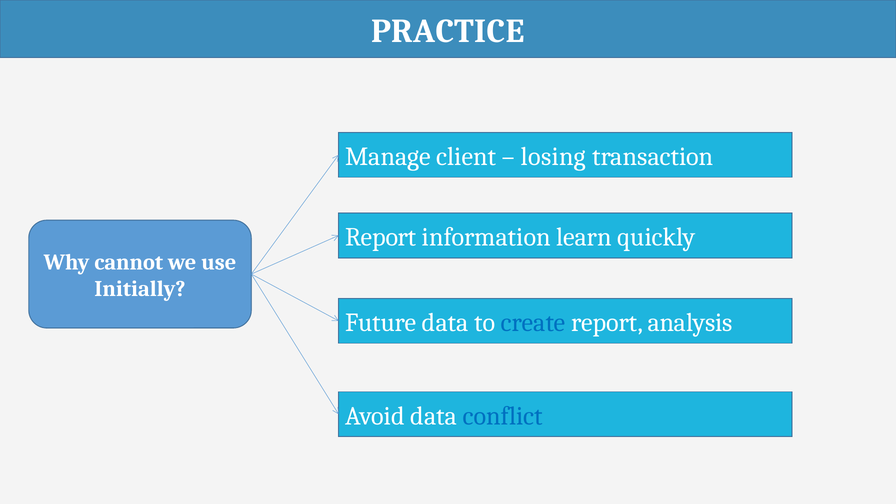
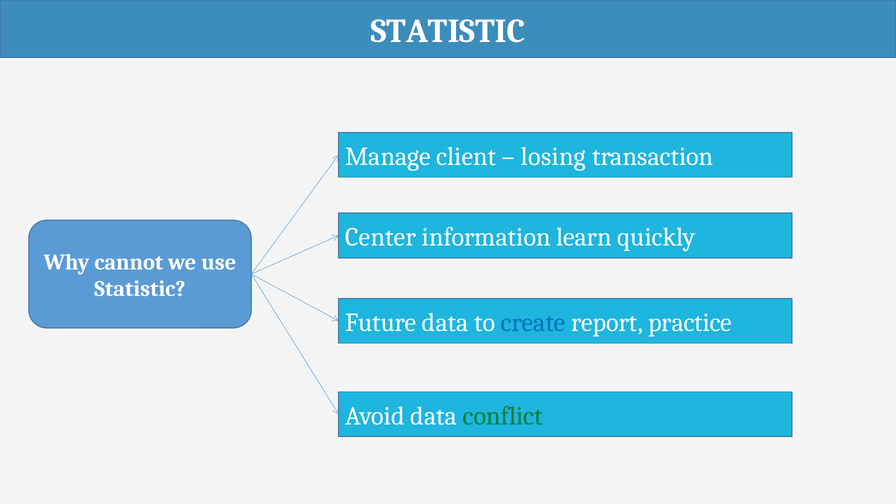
PRACTICE at (448, 31): PRACTICE -> STATISTIC
Report at (381, 237): Report -> Center
Initially at (140, 289): Initially -> Statistic
analysis: analysis -> practice
conflict colour: blue -> green
